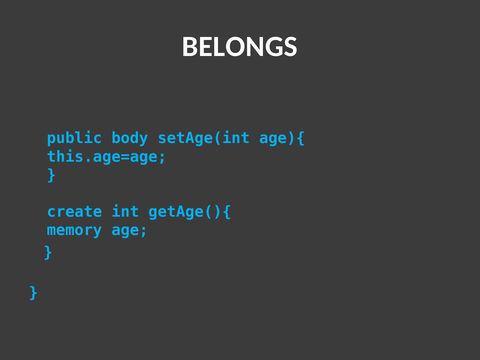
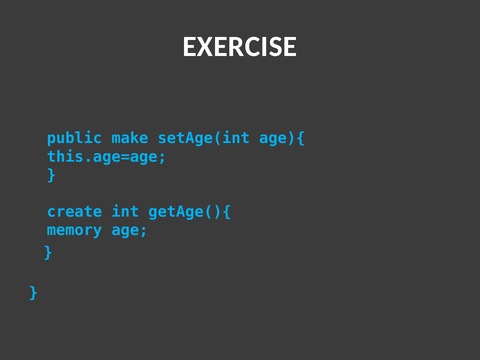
BELONGS: BELONGS -> EXERCISE
body: body -> make
